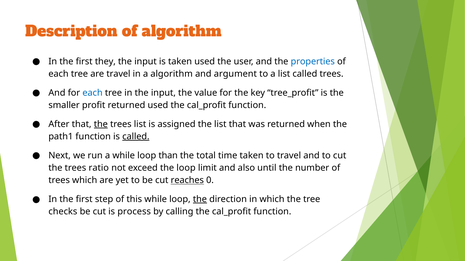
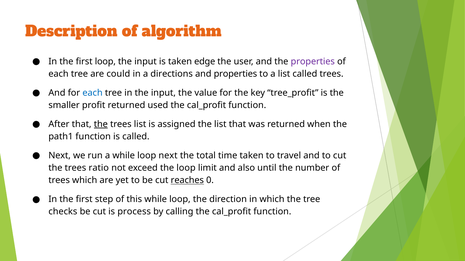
first they: they -> loop
taken used: used -> edge
properties at (313, 62) colour: blue -> purple
are travel: travel -> could
a algorithm: algorithm -> directions
and argument: argument -> properties
called at (136, 137) underline: present -> none
loop than: than -> next
the at (200, 200) underline: present -> none
